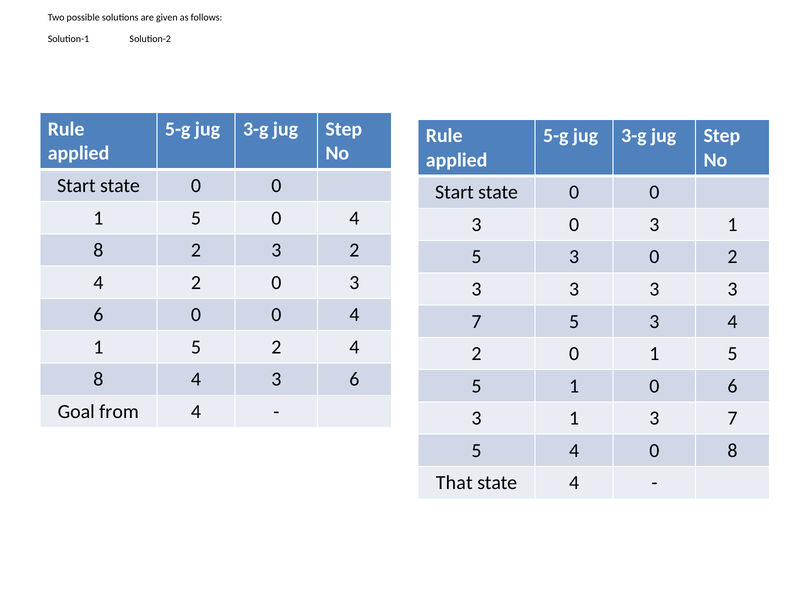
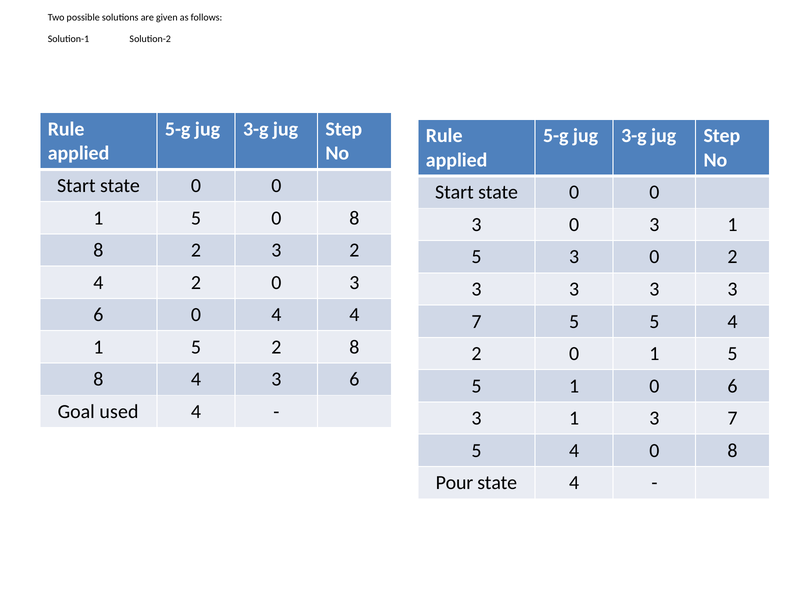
5 0 4: 4 -> 8
6 0 0: 0 -> 4
7 5 3: 3 -> 5
5 2 4: 4 -> 8
from: from -> used
That: That -> Pour
